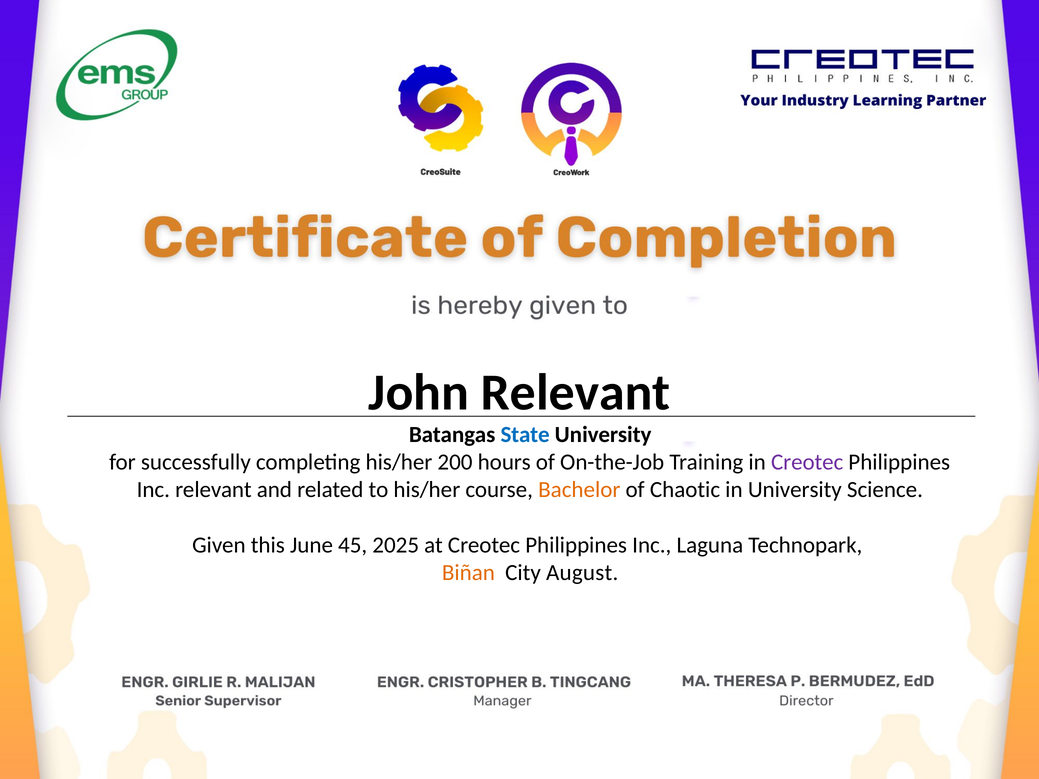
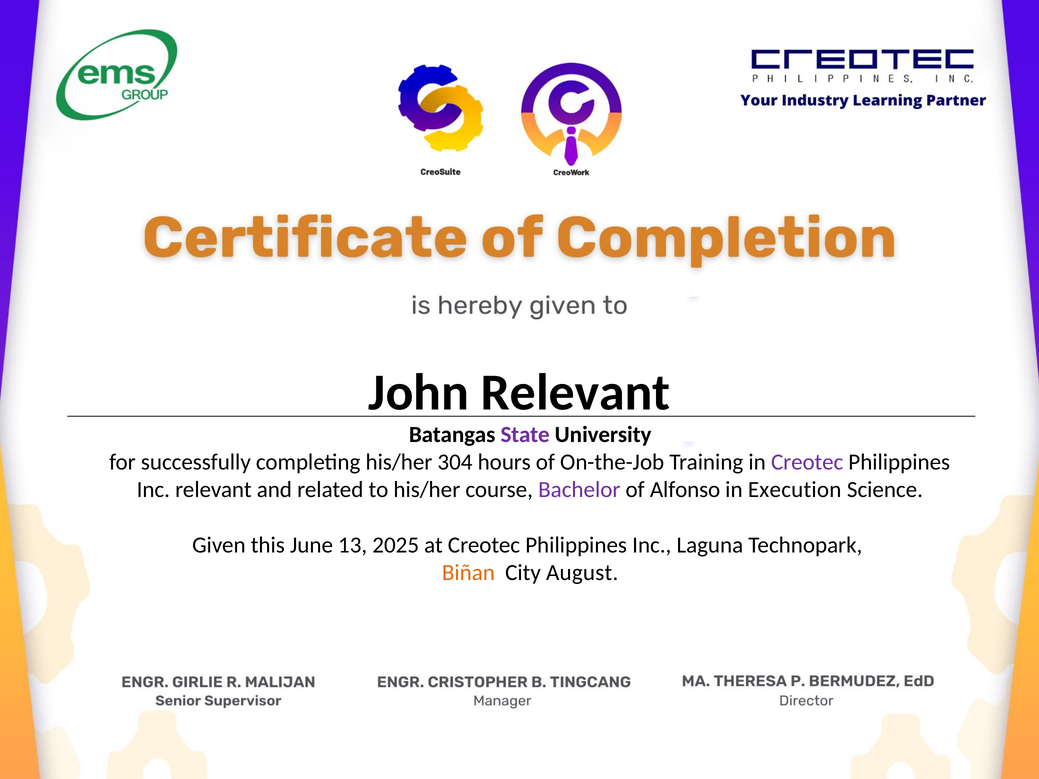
State colour: blue -> purple
200: 200 -> 304
Bachelor colour: orange -> purple
Chaotic: Chaotic -> Alfonso
in University: University -> Execution
45: 45 -> 13
